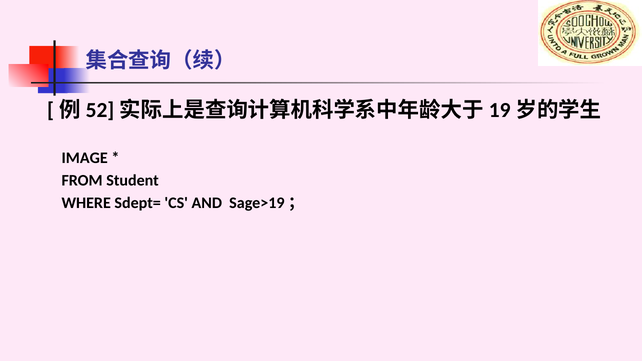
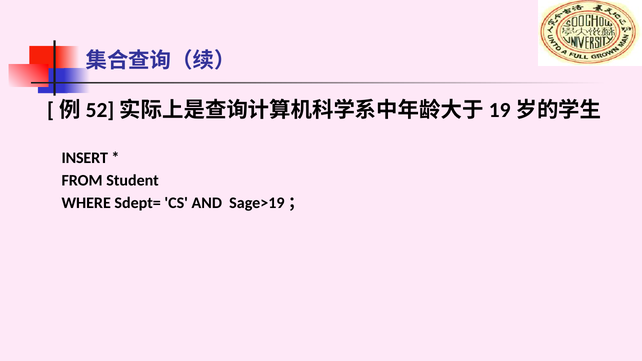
IMAGE: IMAGE -> INSERT
